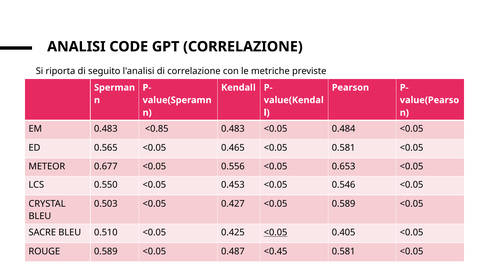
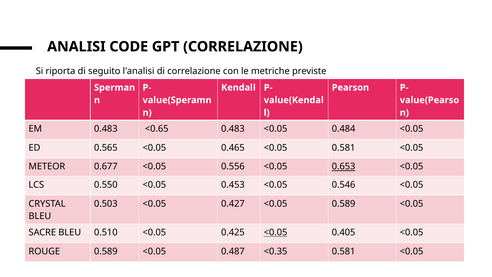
<0.85: <0.85 -> <0.65
0.653 underline: none -> present
<0.45: <0.45 -> <0.35
